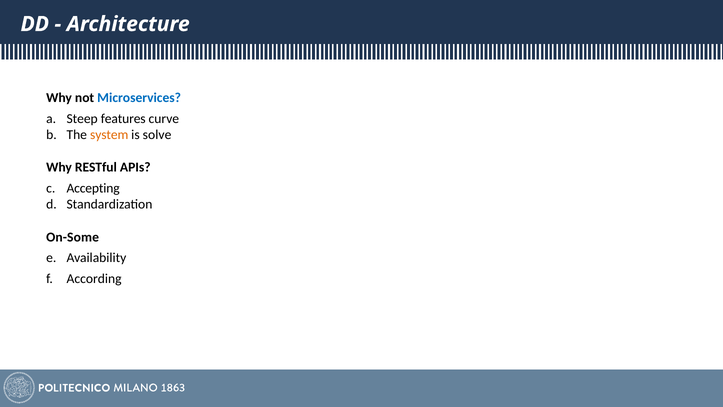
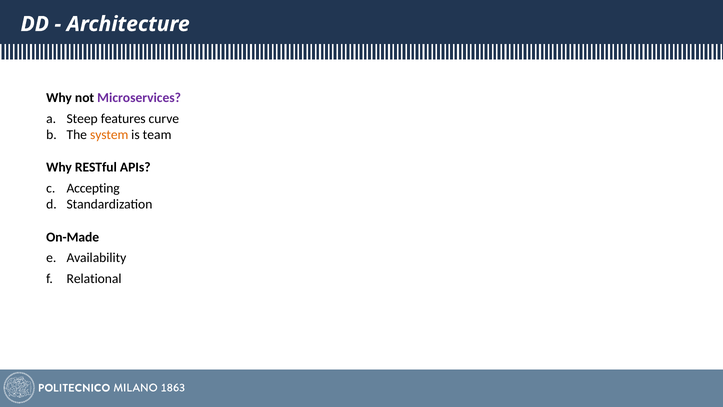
Microservices colour: blue -> purple
solve: solve -> team
On-Some: On-Some -> On-Made
According: According -> Relational
